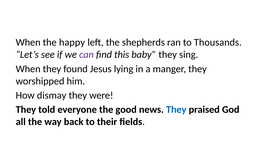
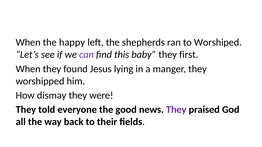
Thousands: Thousands -> Worshiped
sing: sing -> first
They at (176, 110) colour: blue -> purple
